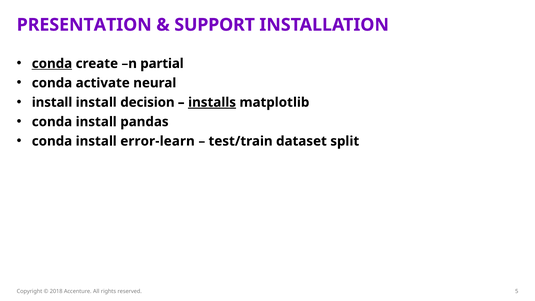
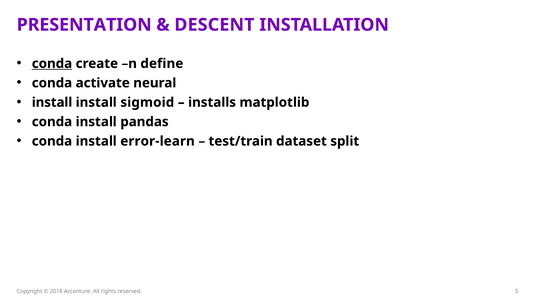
SUPPORT: SUPPORT -> DESCENT
partial: partial -> define
decision: decision -> sigmoid
installs underline: present -> none
